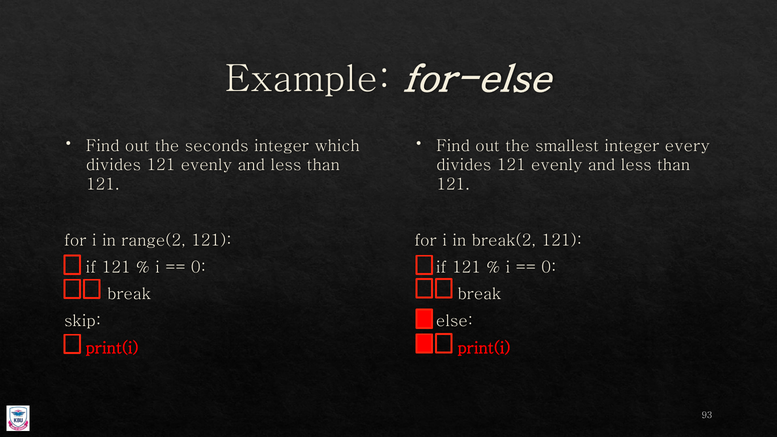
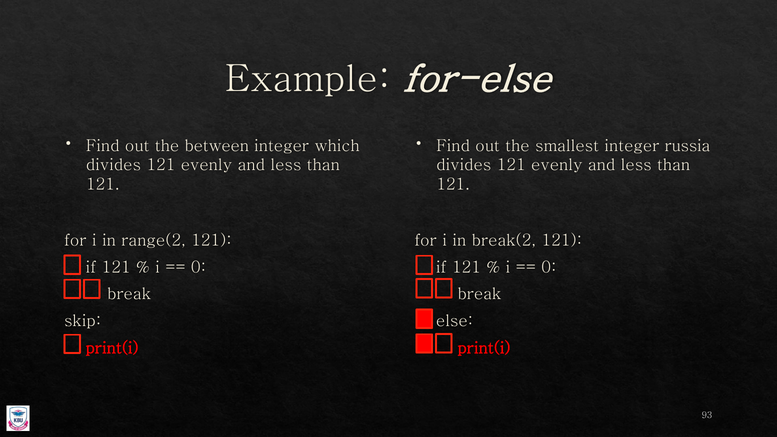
seconds: seconds -> between
every: every -> russia
